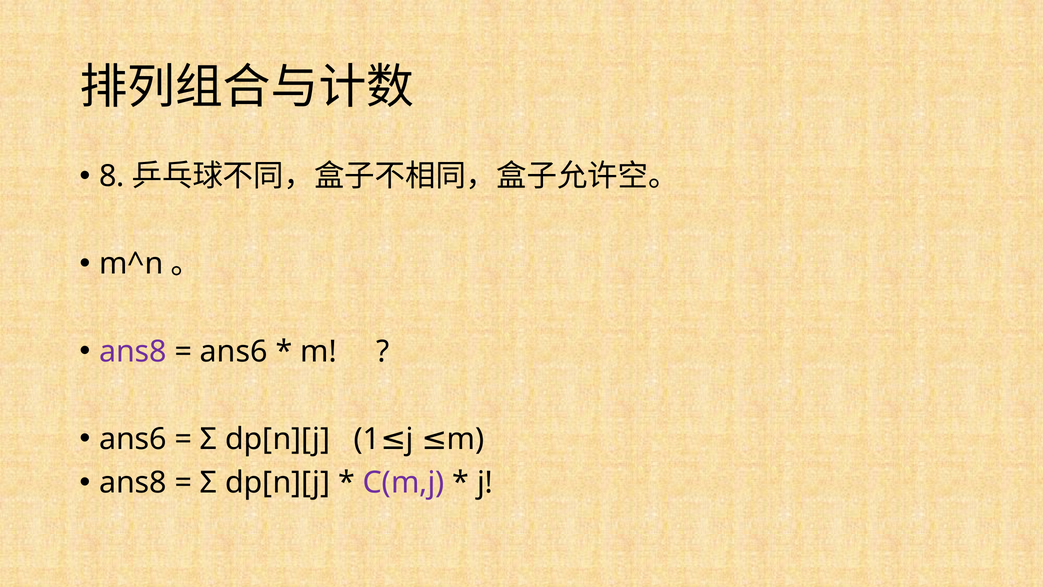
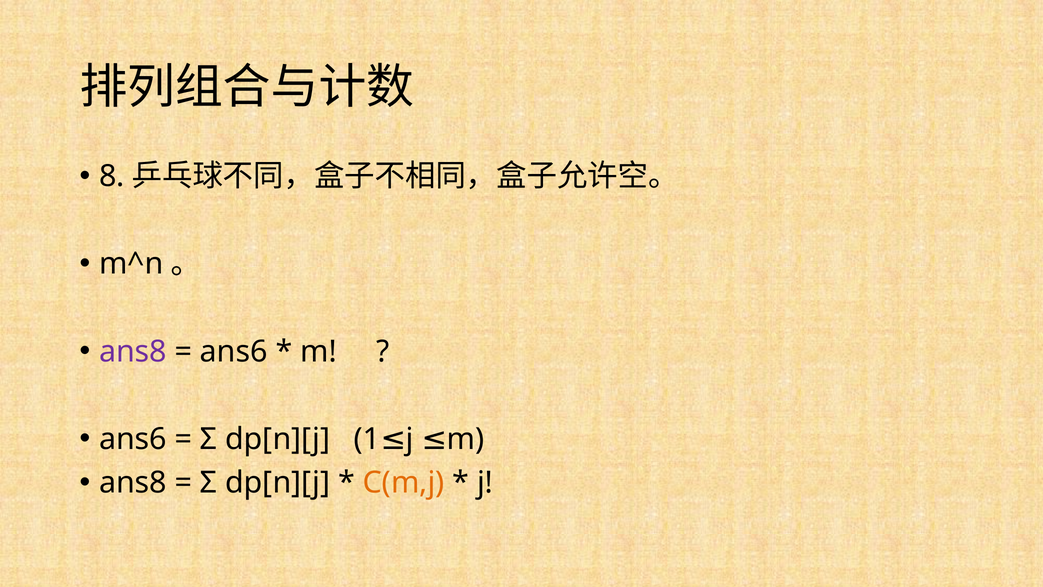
C(m,j colour: purple -> orange
